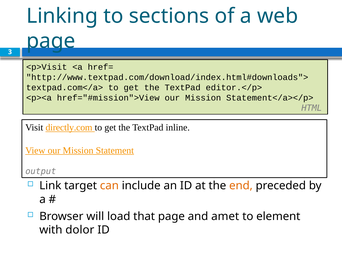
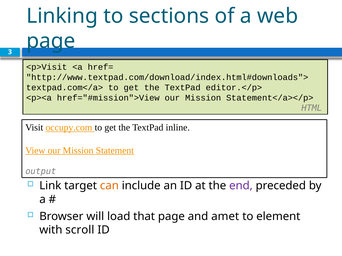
directly.com: directly.com -> occupy.com
end colour: orange -> purple
dolor: dolor -> scroll
